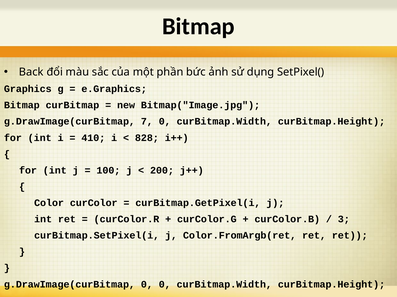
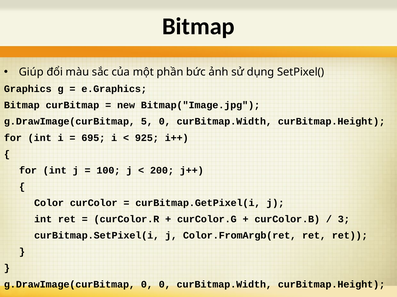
Back: Back -> Giúp
7: 7 -> 5
410: 410 -> 695
828: 828 -> 925
